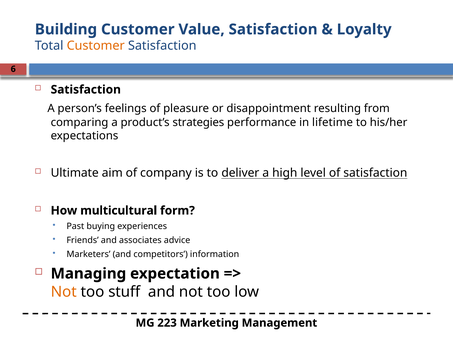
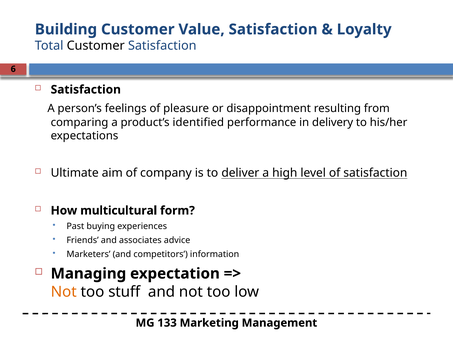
Customer at (96, 46) colour: orange -> black
strategies: strategies -> identified
lifetime: lifetime -> delivery
223: 223 -> 133
